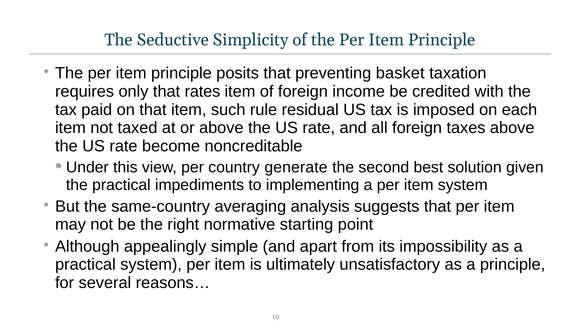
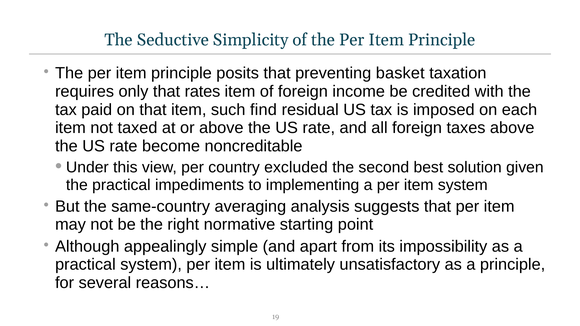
rule: rule -> find
generate: generate -> excluded
